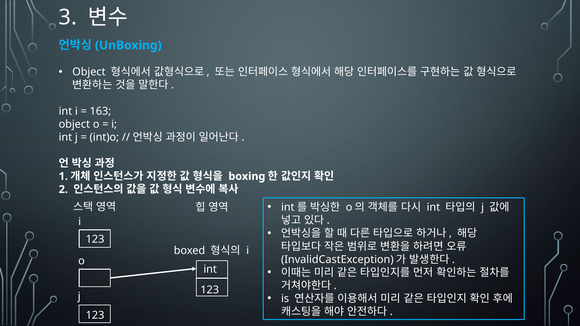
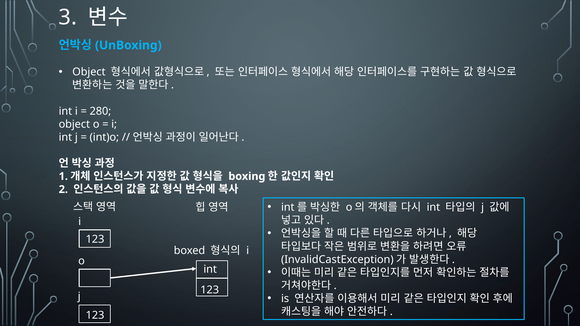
163: 163 -> 280
